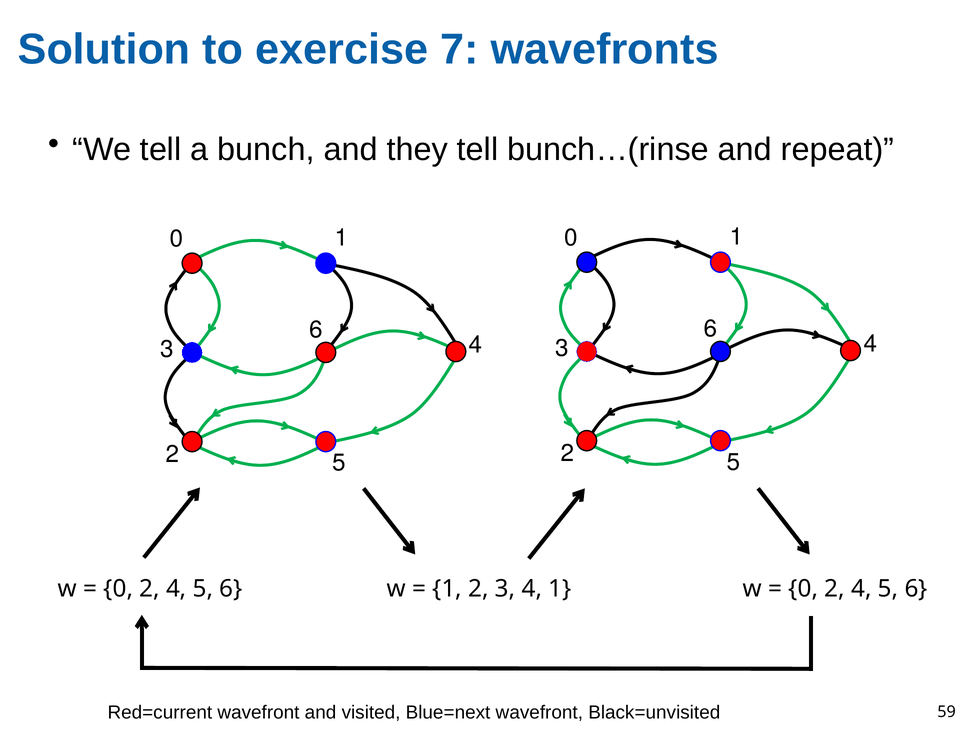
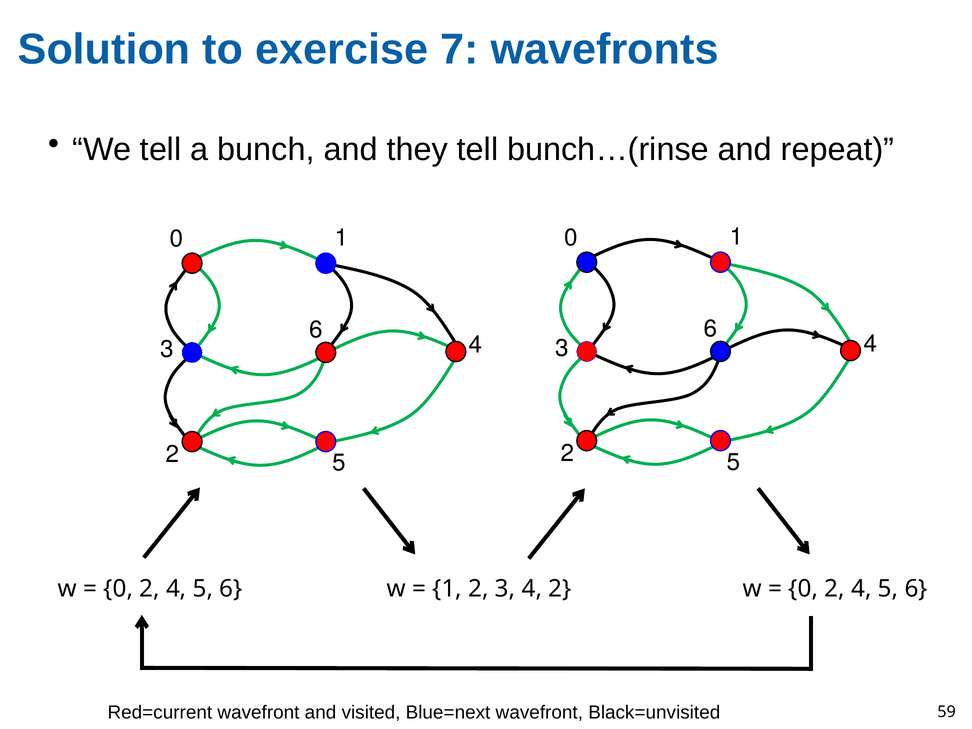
4 1: 1 -> 2
